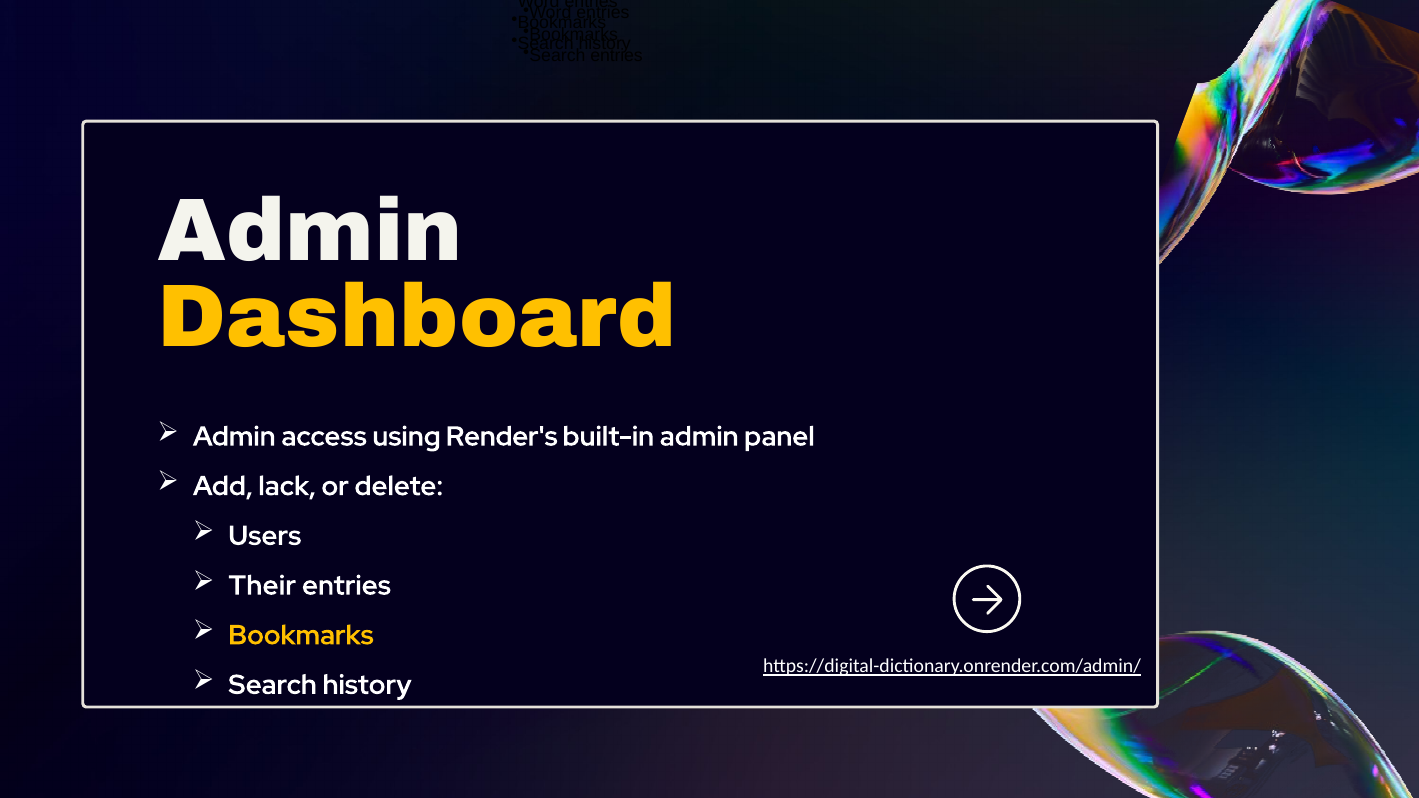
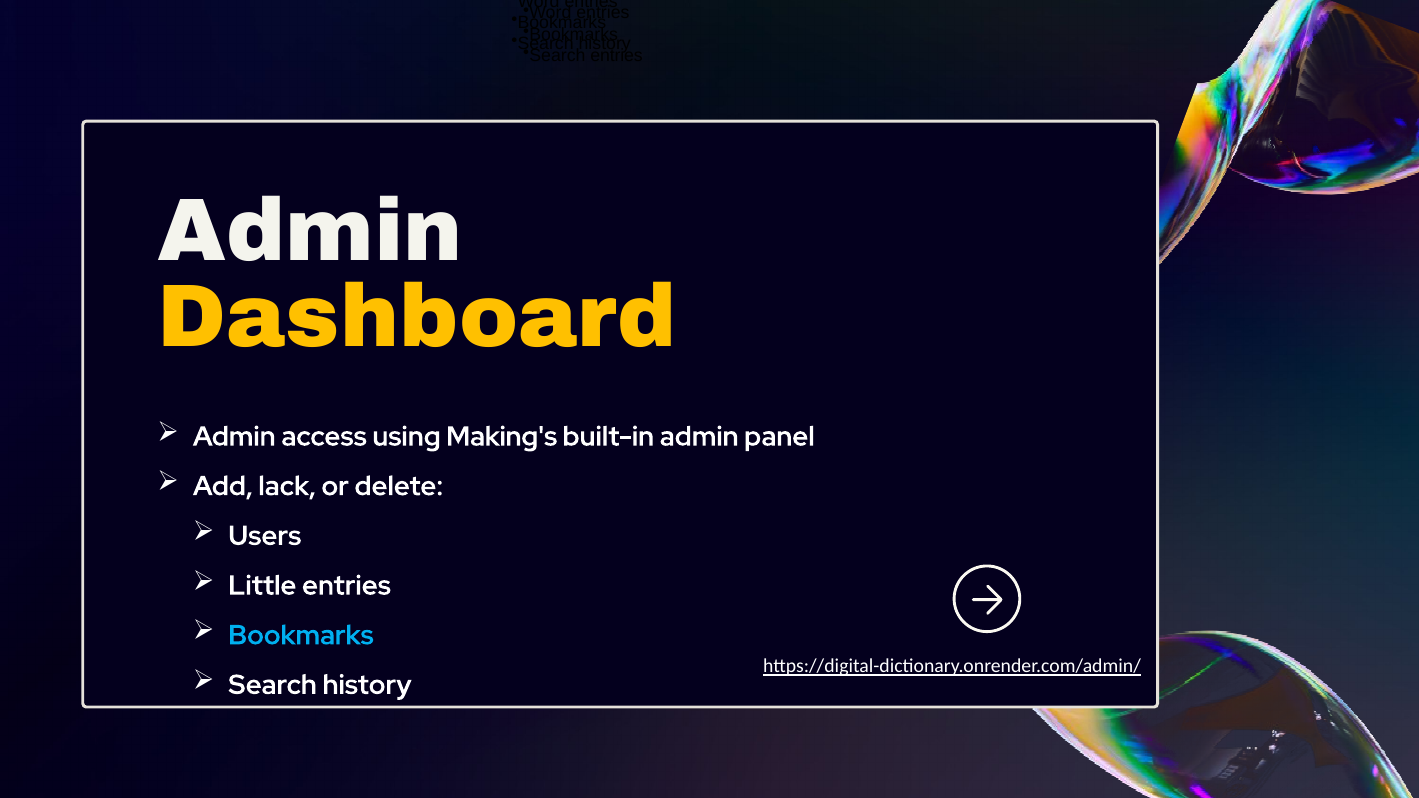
Render's: Render's -> Making's
Their: Their -> Little
Bookmarks at (301, 635) colour: yellow -> light blue
